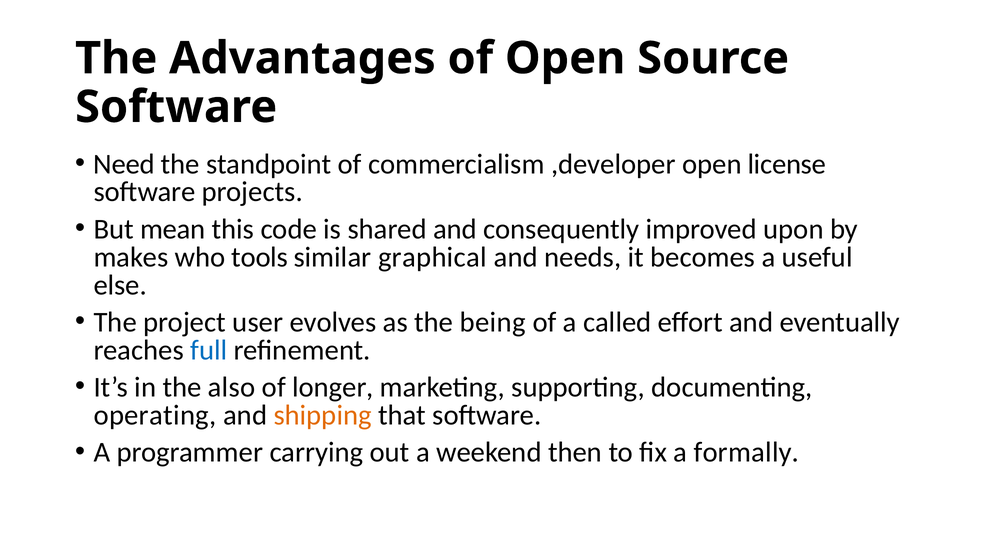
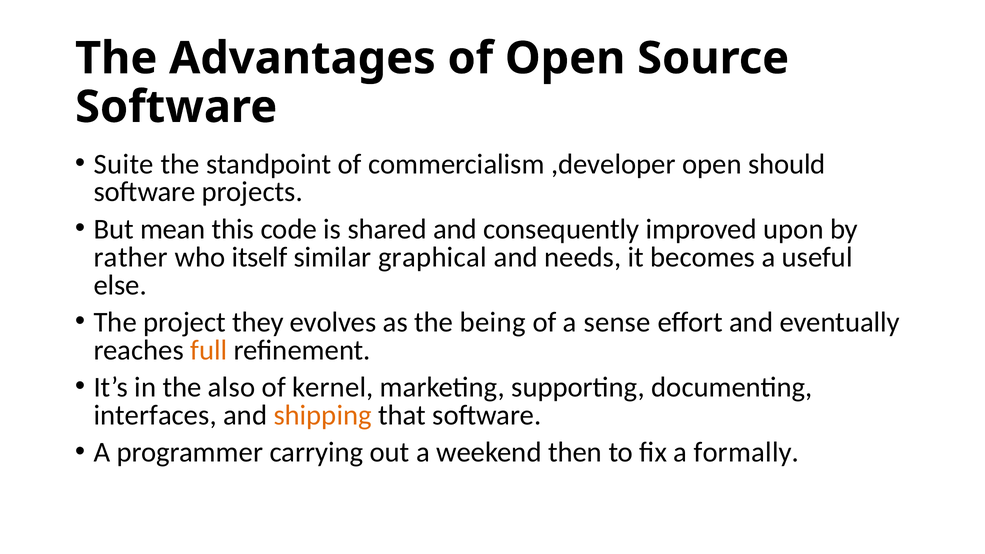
Need: Need -> Suite
license: license -> should
makes: makes -> rather
tools: tools -> itself
user: user -> they
called: called -> sense
full colour: blue -> orange
longer: longer -> kernel
operating: operating -> interfaces
